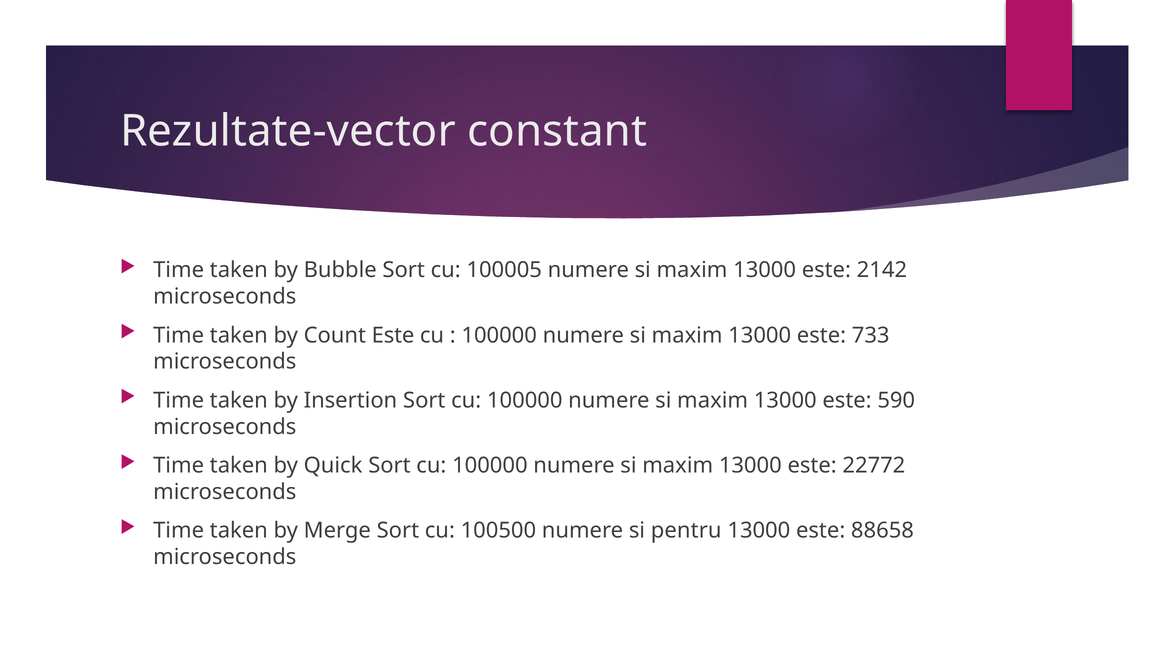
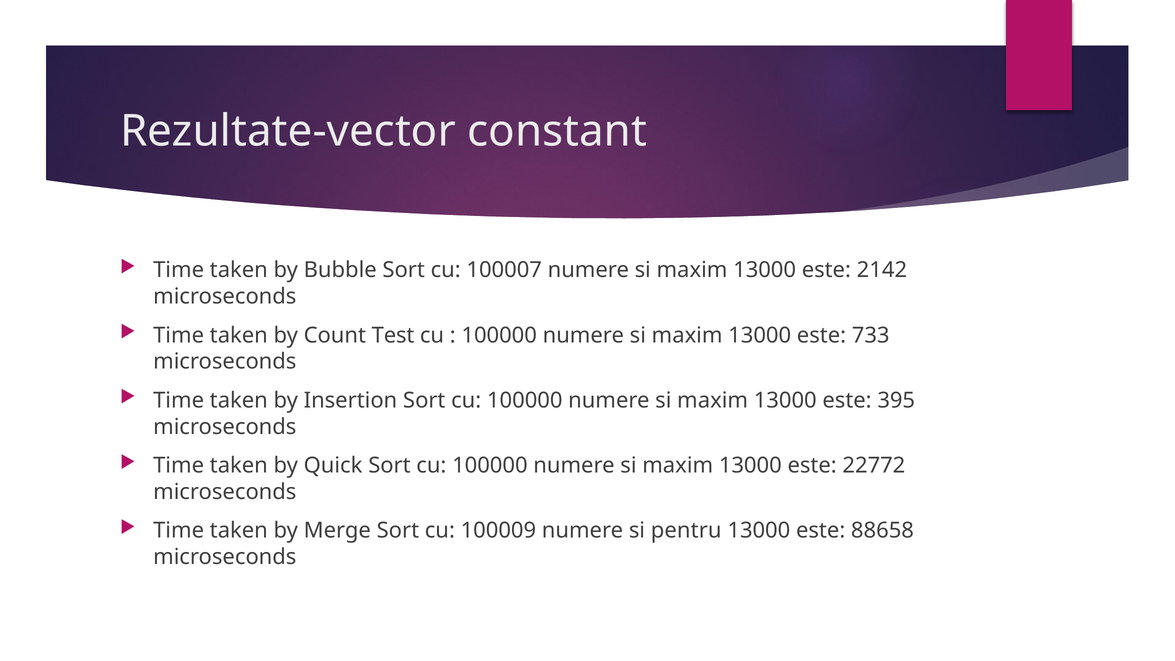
100005: 100005 -> 100007
Count Este: Este -> Test
590: 590 -> 395
100500: 100500 -> 100009
